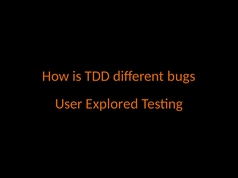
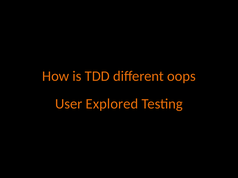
bugs: bugs -> oops
